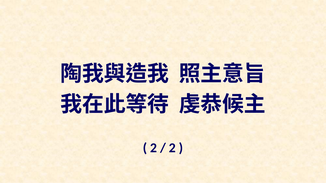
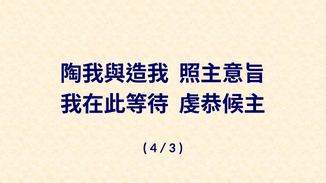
2 at (154, 148): 2 -> 4
2 at (172, 148): 2 -> 3
